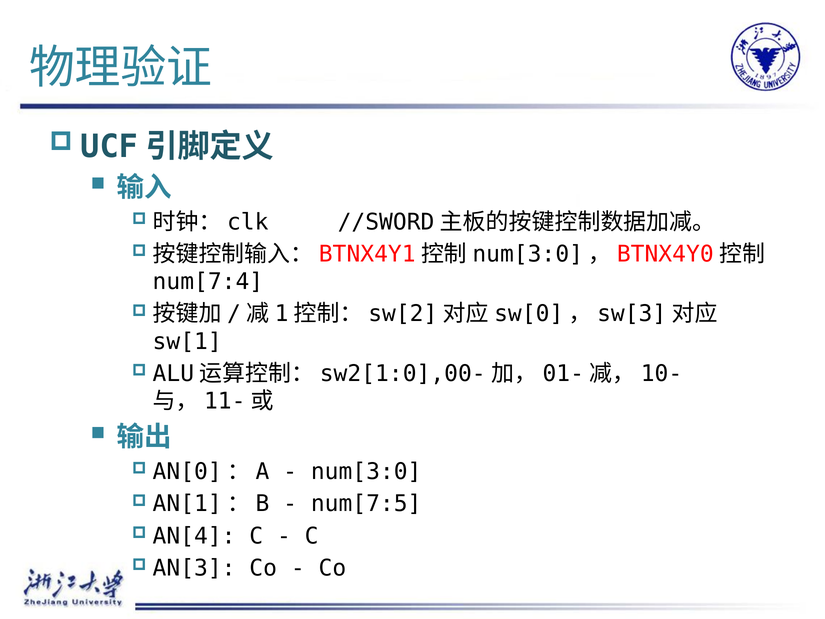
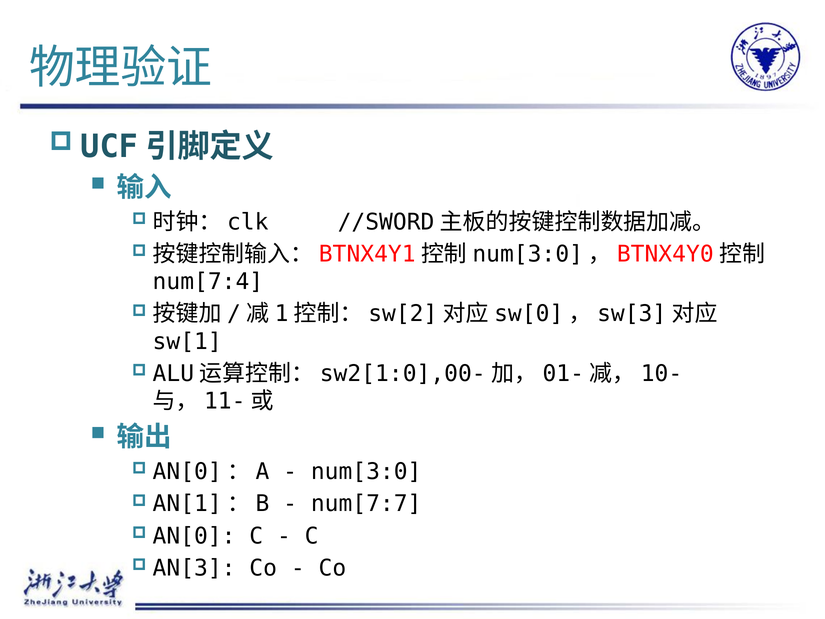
num[7:5: num[7:5 -> num[7:7
AN[4: AN[4 -> AN[0
